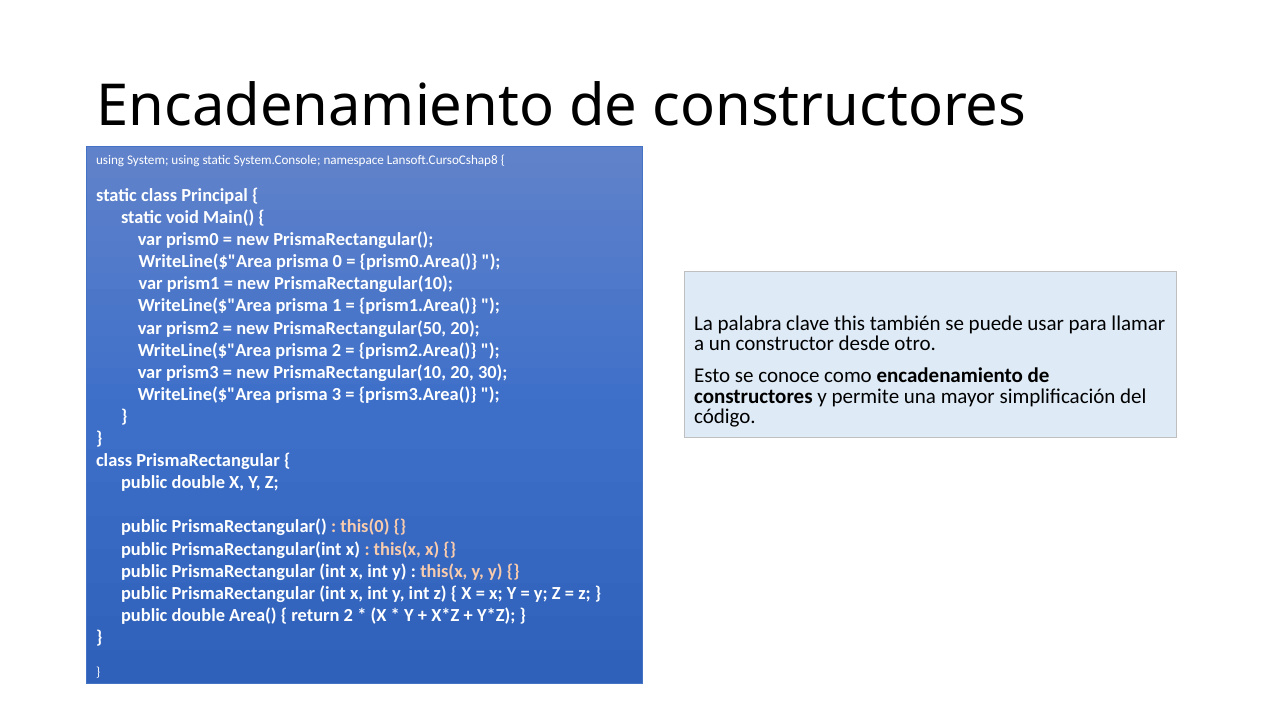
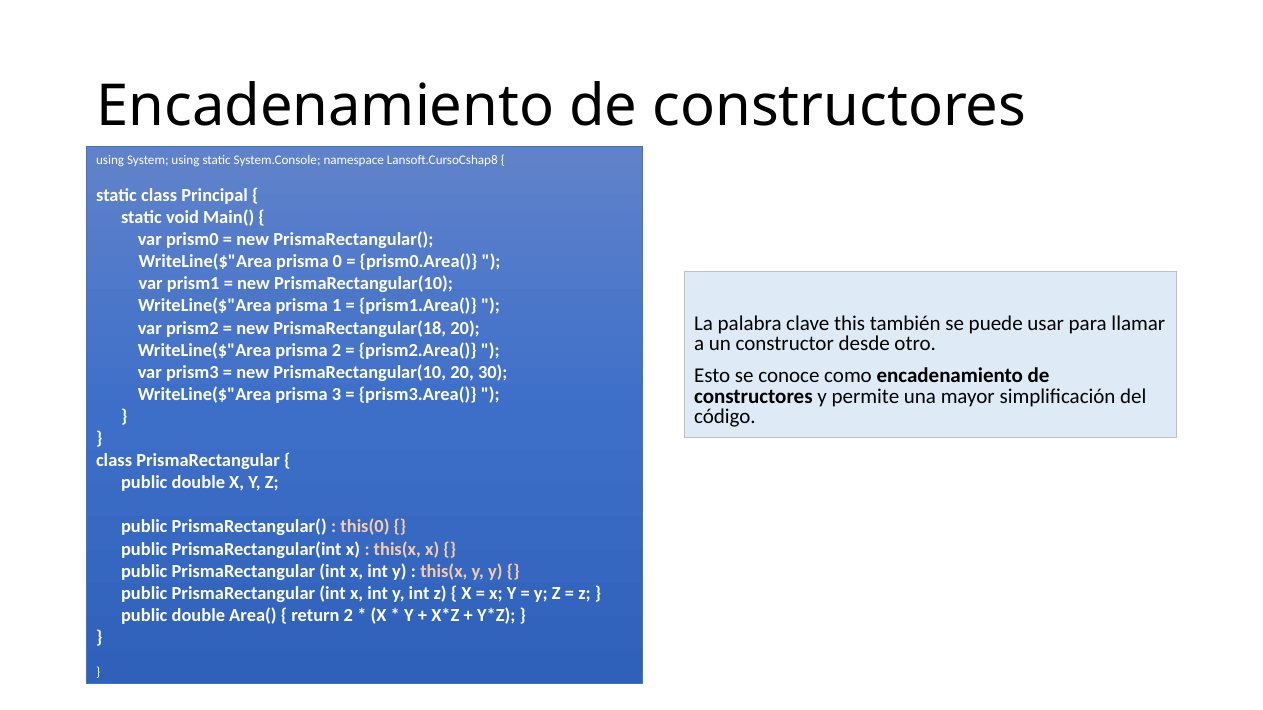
PrismaRectangular(50: PrismaRectangular(50 -> PrismaRectangular(18
